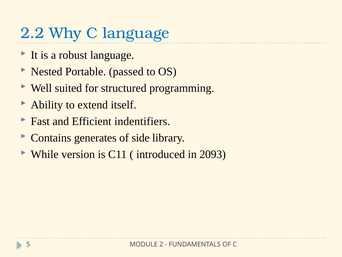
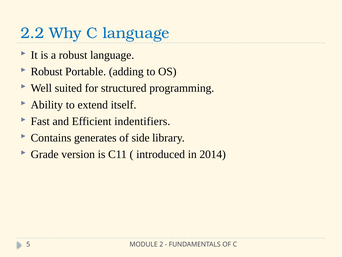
Nested at (47, 71): Nested -> Robust
passed: passed -> adding
While: While -> Grade
2093: 2093 -> 2014
